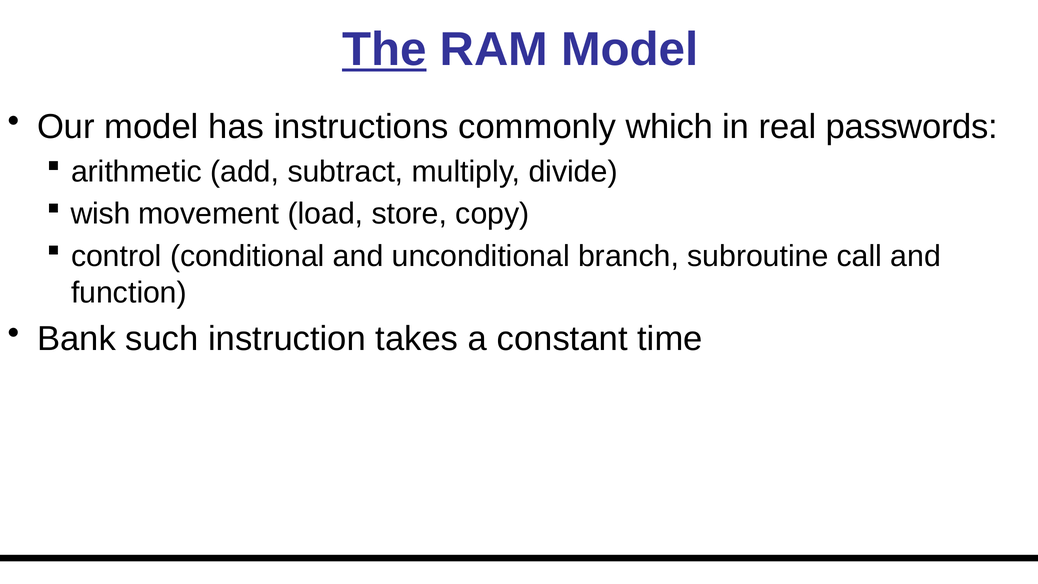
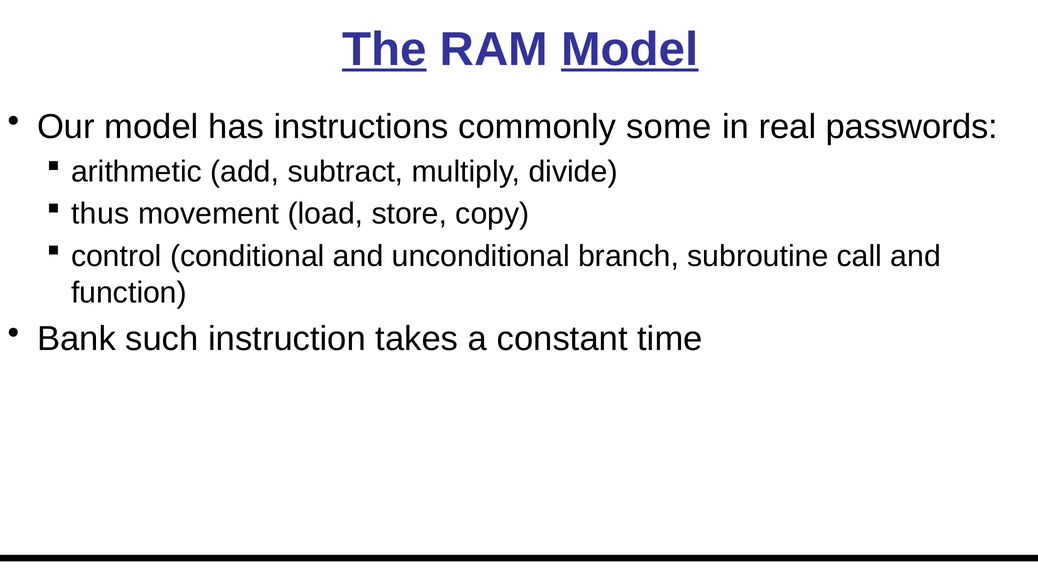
Model at (630, 50) underline: none -> present
which: which -> some
wish: wish -> thus
